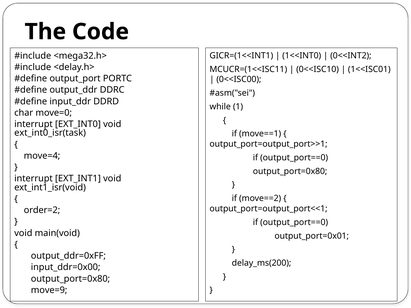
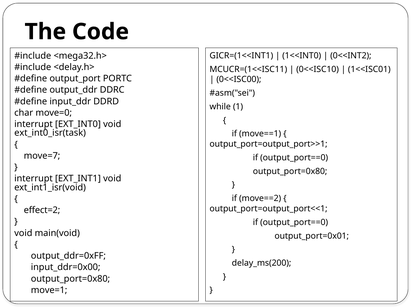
move=4: move=4 -> move=7
order=2: order=2 -> effect=2
move=9: move=9 -> move=1
